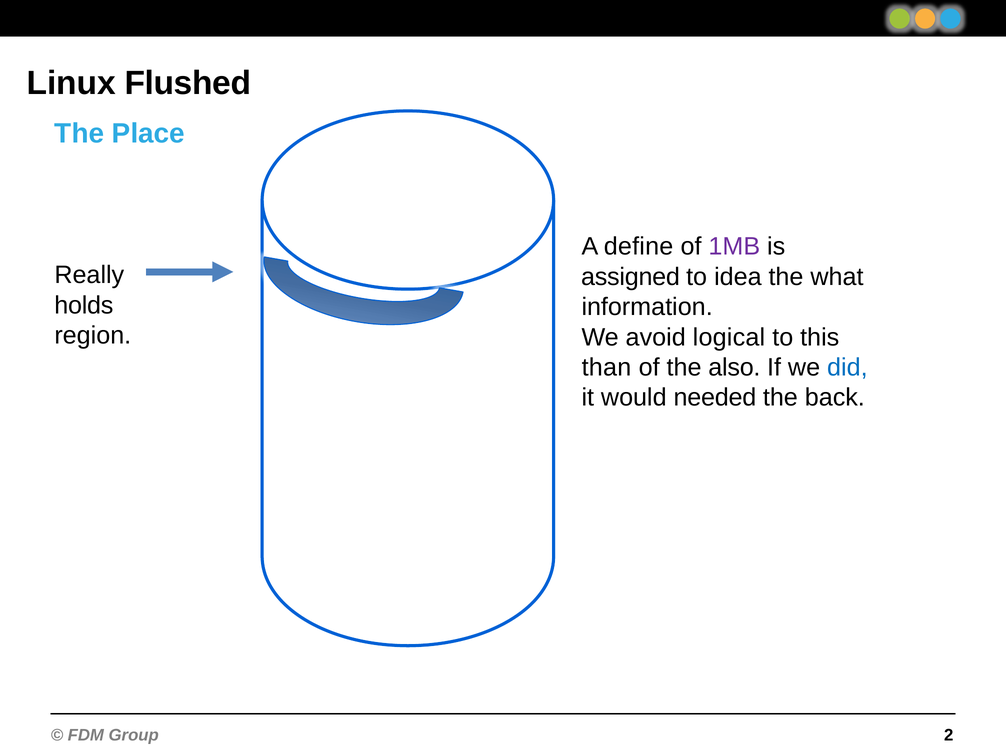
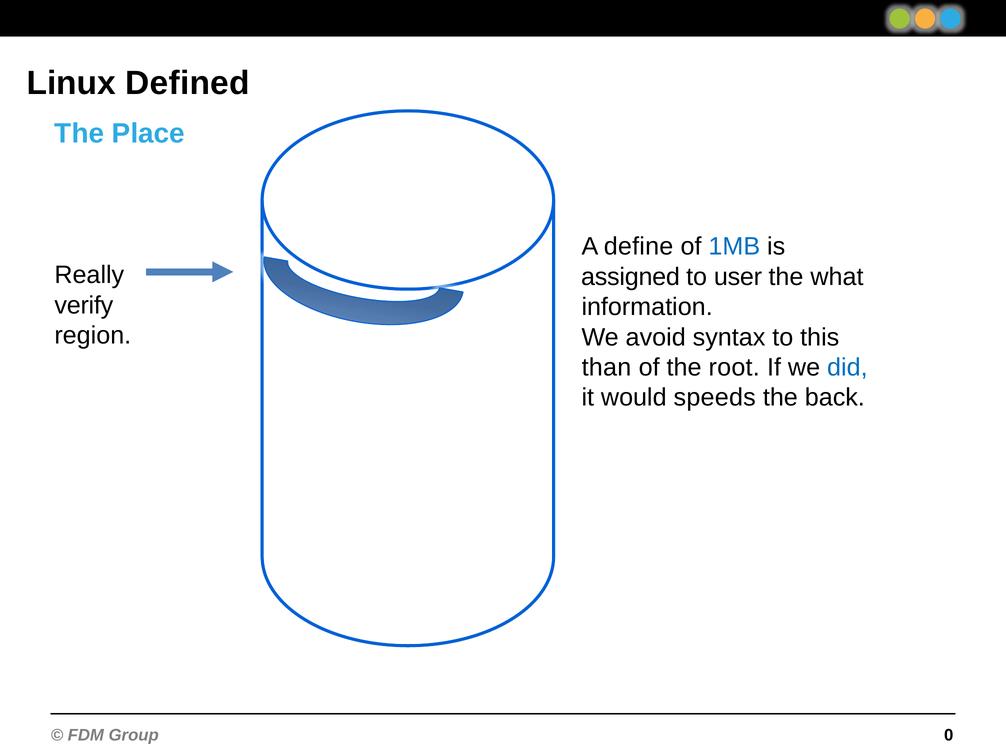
Flushed: Flushed -> Defined
1MB colour: purple -> blue
idea: idea -> user
holds: holds -> verify
logical: logical -> syntax
also: also -> root
needed: needed -> speeds
2: 2 -> 0
